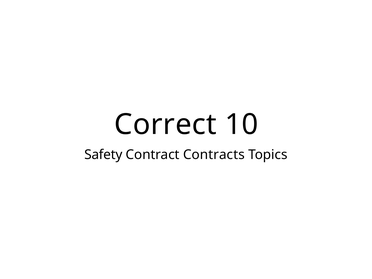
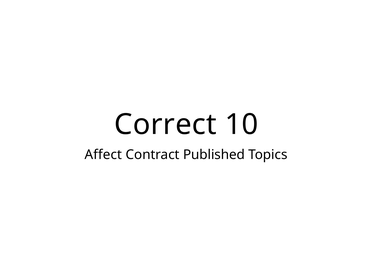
Safety: Safety -> Affect
Contracts: Contracts -> Published
